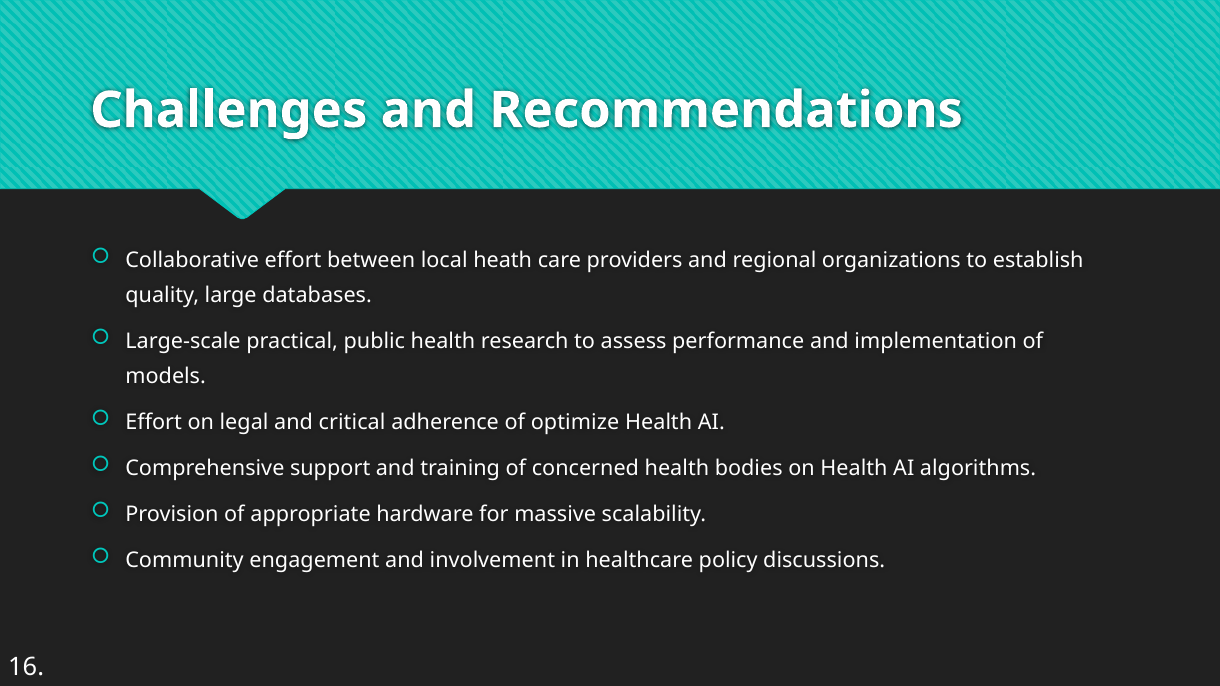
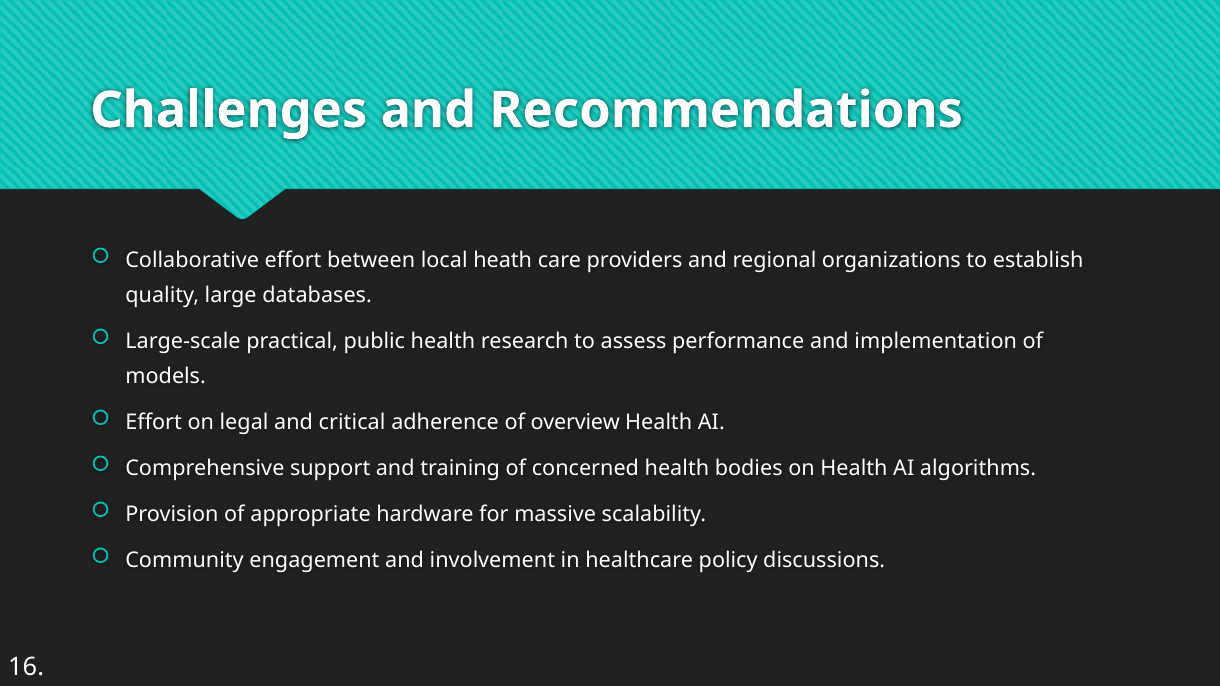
optimize: optimize -> overview
